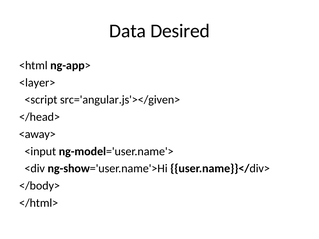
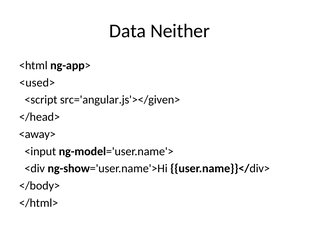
Desired: Desired -> Neither
<layer>: <layer> -> <used>
